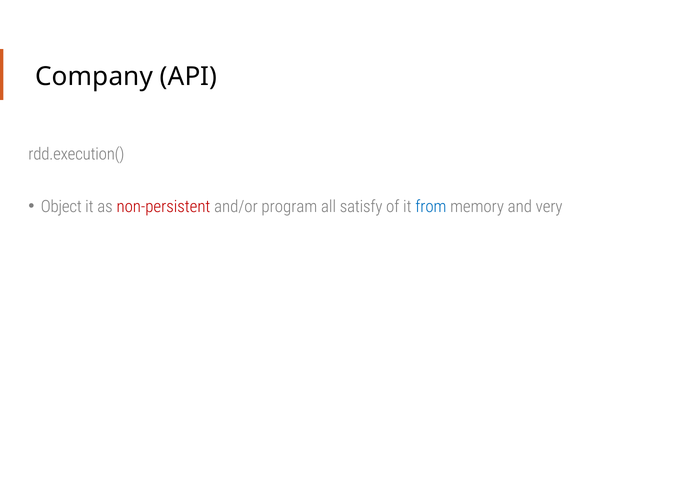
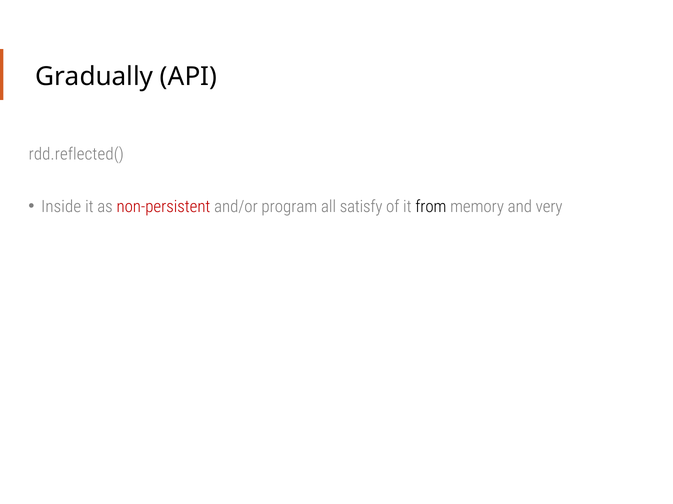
Company: Company -> Gradually
rdd.execution(: rdd.execution( -> rdd.reflected(
Object: Object -> Inside
from colour: blue -> black
